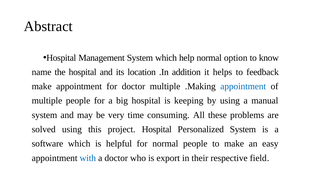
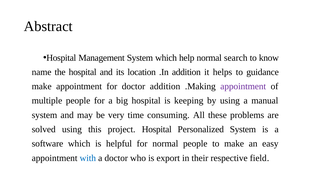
option: option -> search
feedback: feedback -> guidance
doctor multiple: multiple -> addition
appointment at (243, 86) colour: blue -> purple
